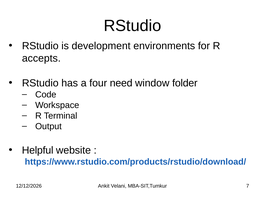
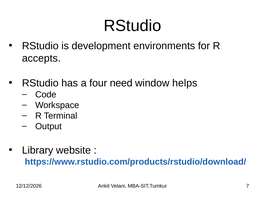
folder: folder -> helps
Helpful: Helpful -> Library
